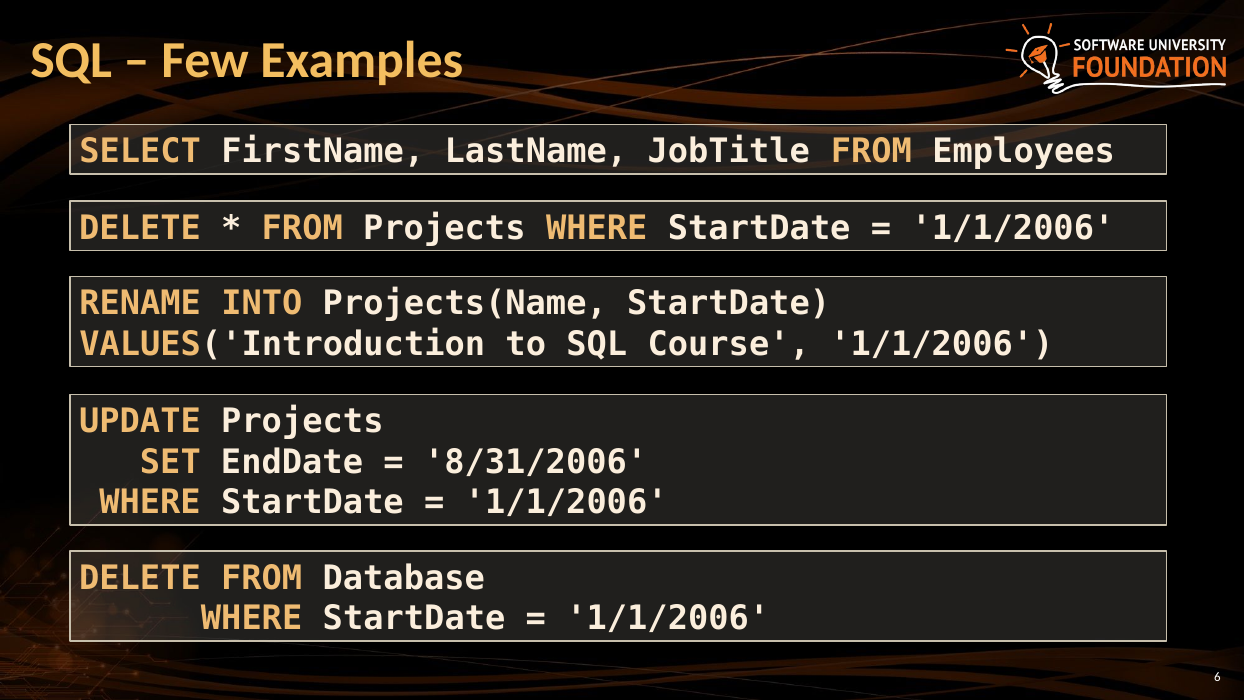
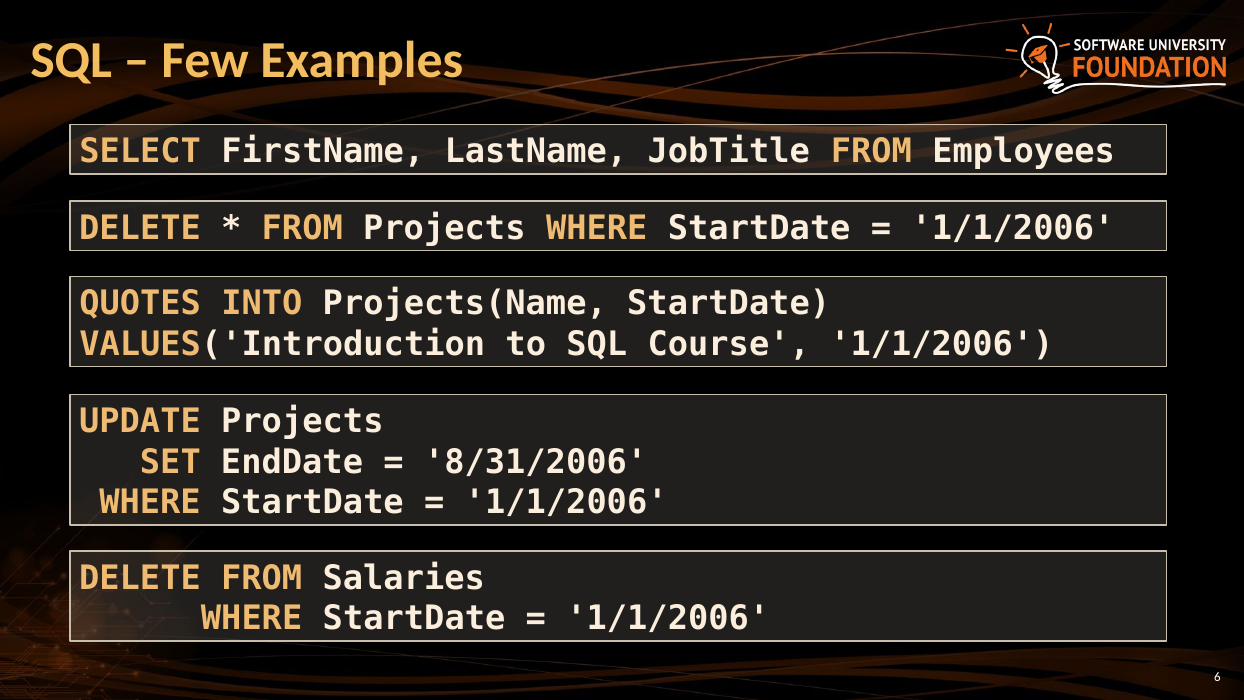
RENAME: RENAME -> QUOTES
Database: Database -> Salaries
